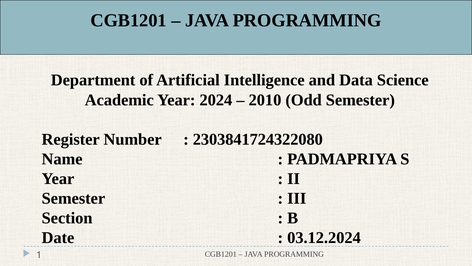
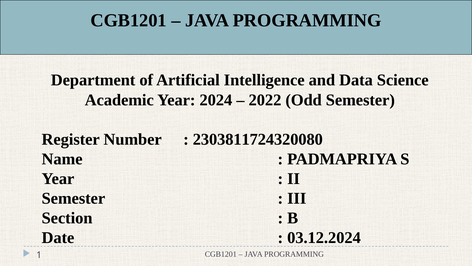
2010: 2010 -> 2022
2303841724322080: 2303841724322080 -> 2303811724320080
